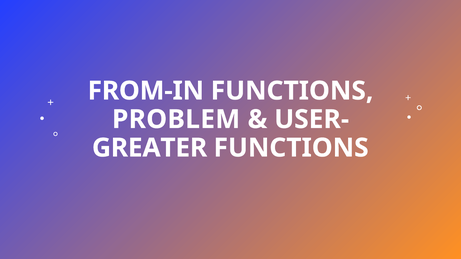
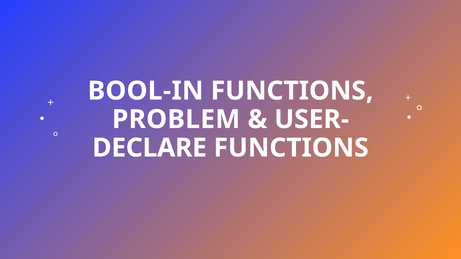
FROM-IN: FROM-IN -> BOOL-IN
GREATER: GREATER -> DECLARE
